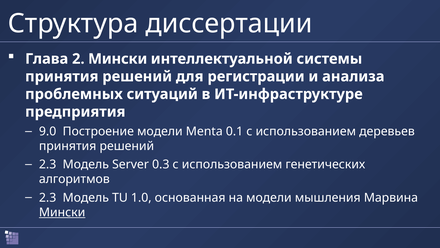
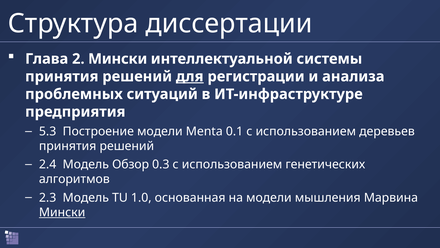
для underline: none -> present
9.0: 9.0 -> 5.3
2.3 at (48, 164): 2.3 -> 2.4
Server: Server -> Обзор
